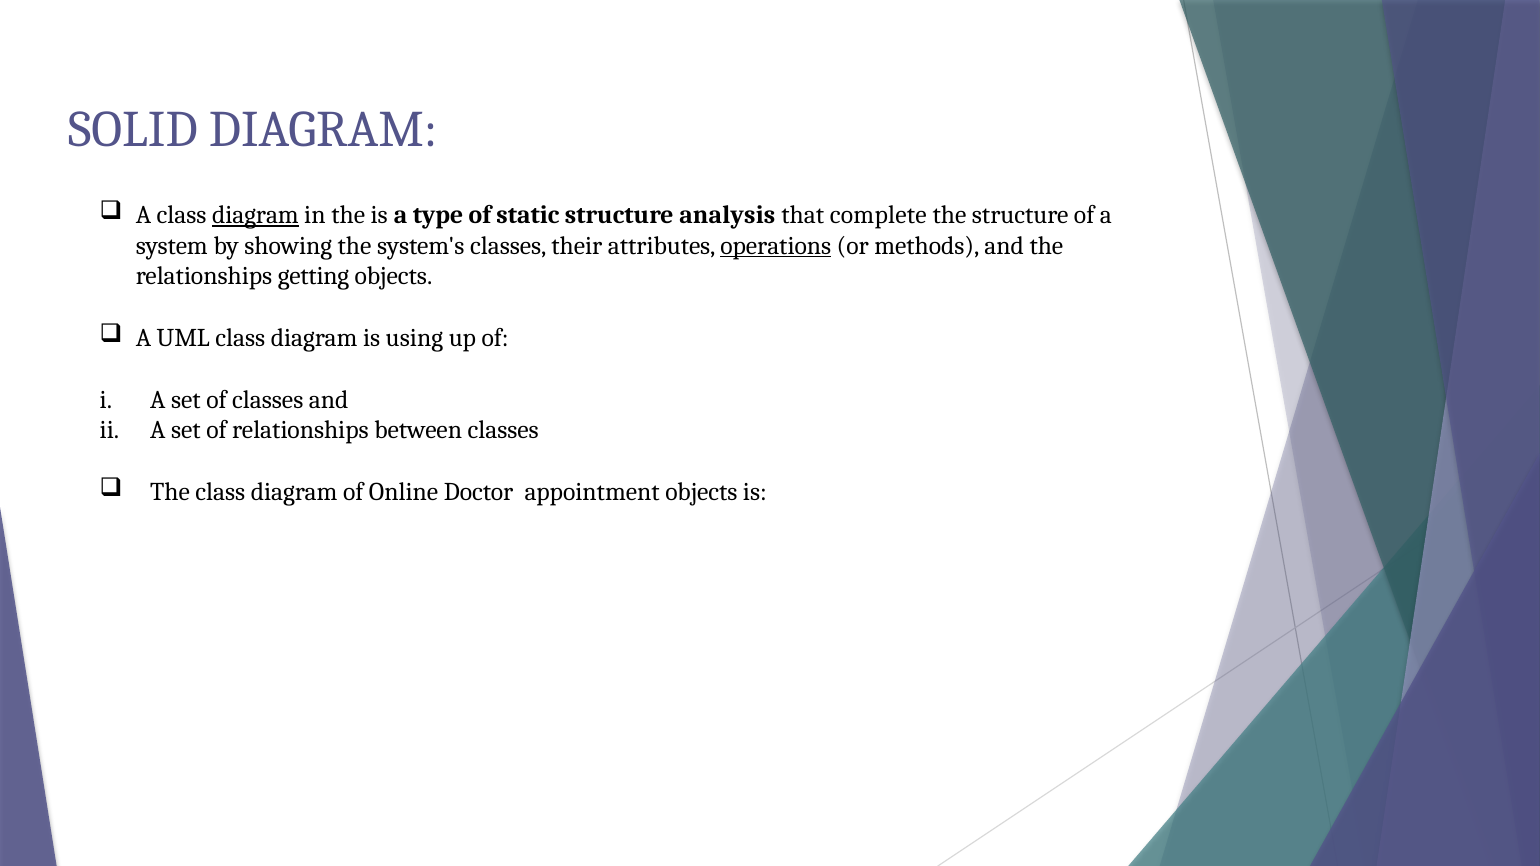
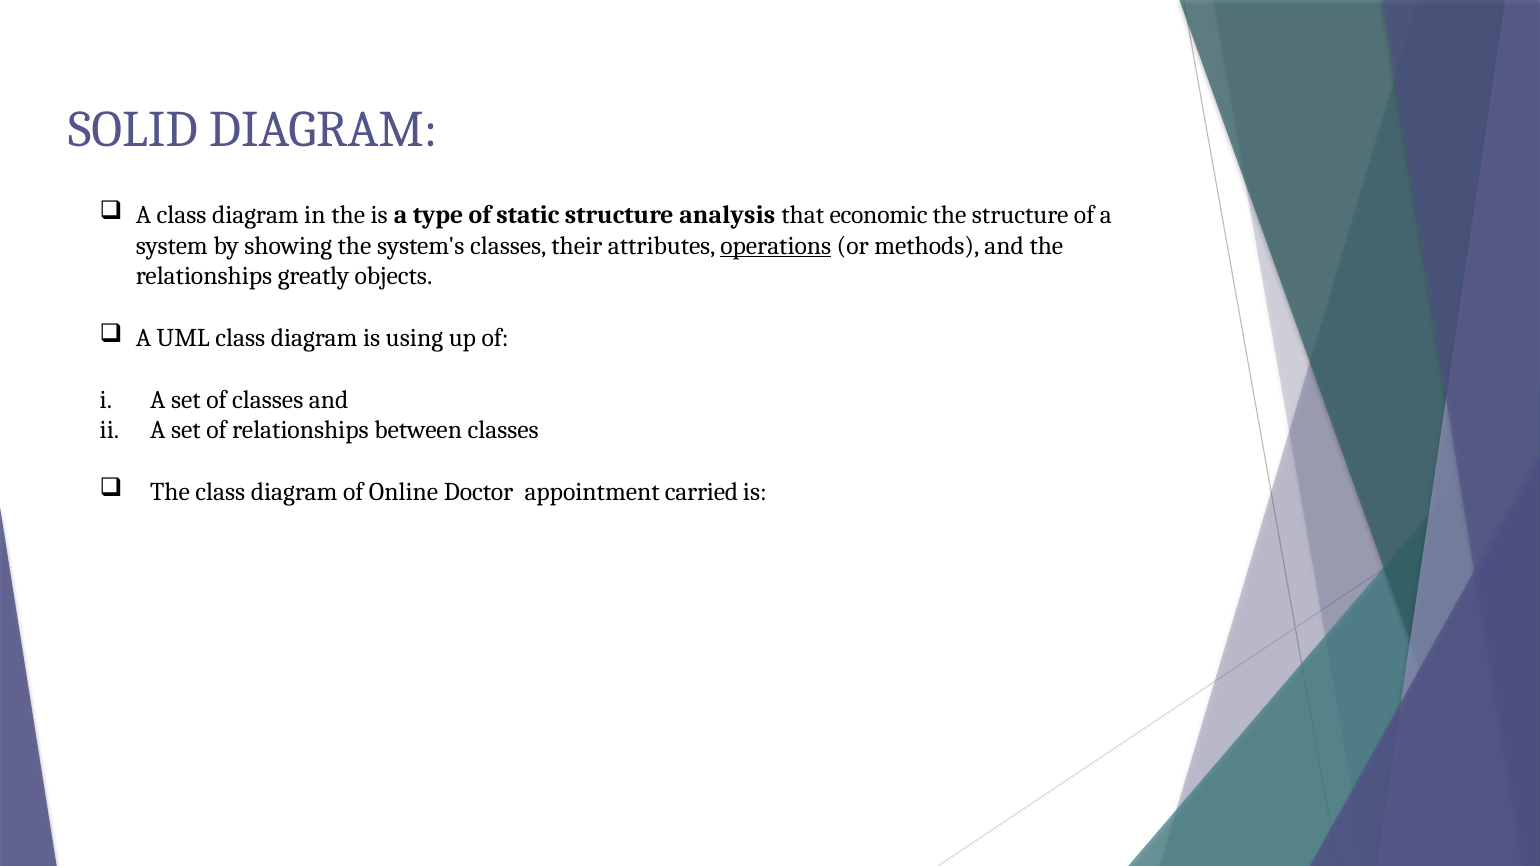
diagram at (256, 215) underline: present -> none
complete: complete -> economic
getting: getting -> greatly
appointment objects: objects -> carried
